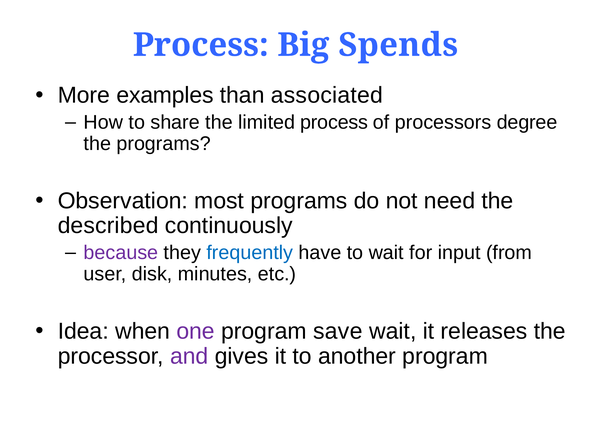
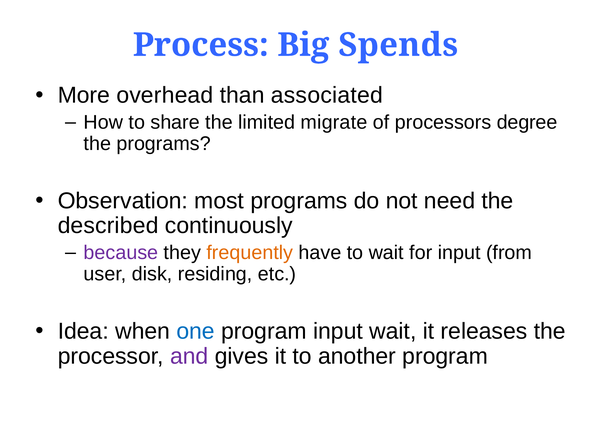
examples: examples -> overhead
limited process: process -> migrate
frequently colour: blue -> orange
minutes: minutes -> residing
one colour: purple -> blue
program save: save -> input
